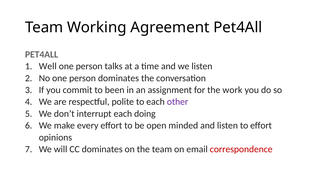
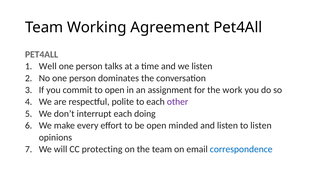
to been: been -> open
to effort: effort -> listen
CC dominates: dominates -> protecting
correspondence colour: red -> blue
